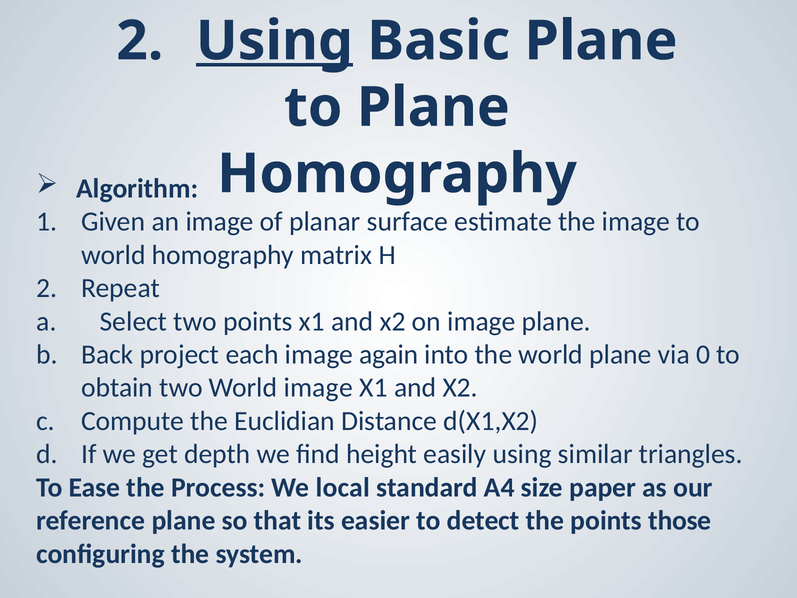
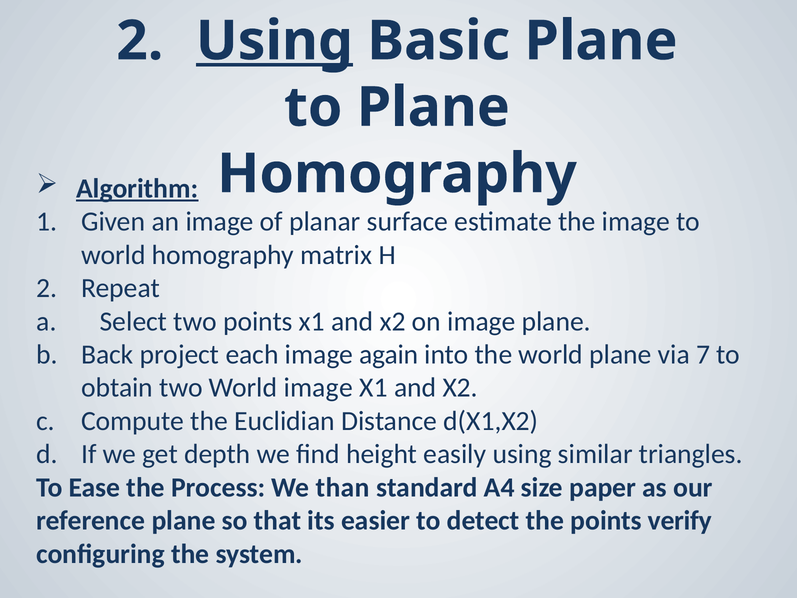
Algorithm underline: none -> present
0: 0 -> 7
local: local -> than
those: those -> verify
